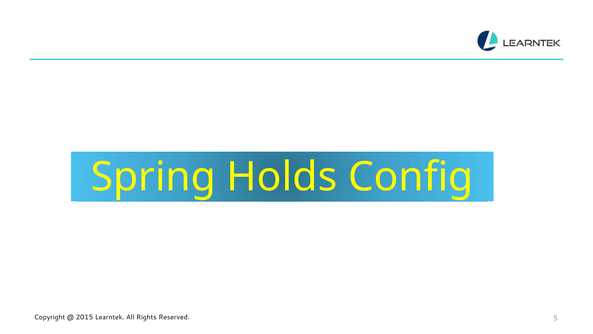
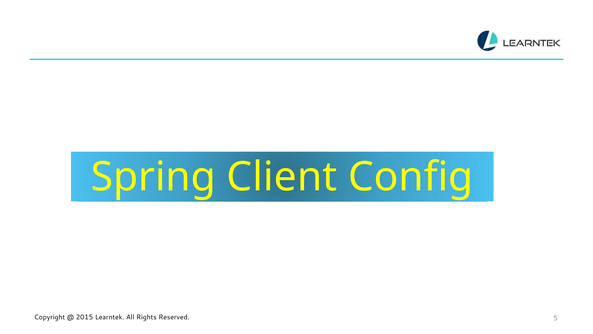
Holds: Holds -> Client
